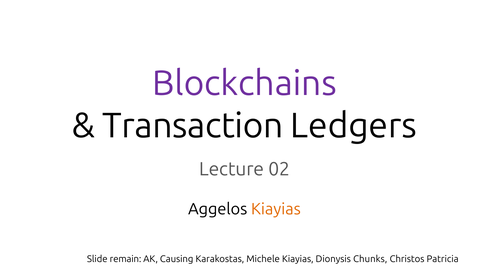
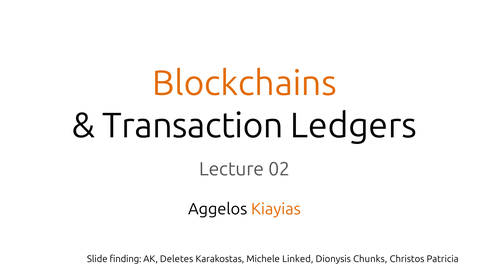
Blockchains colour: purple -> orange
remain: remain -> finding
Causing: Causing -> Deletes
Michele Kiayias: Kiayias -> Linked
